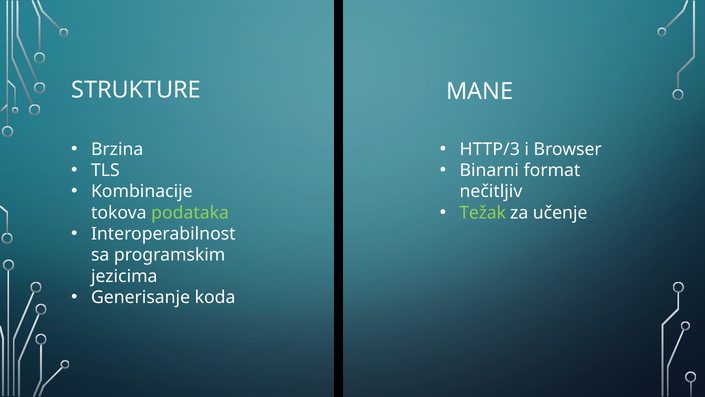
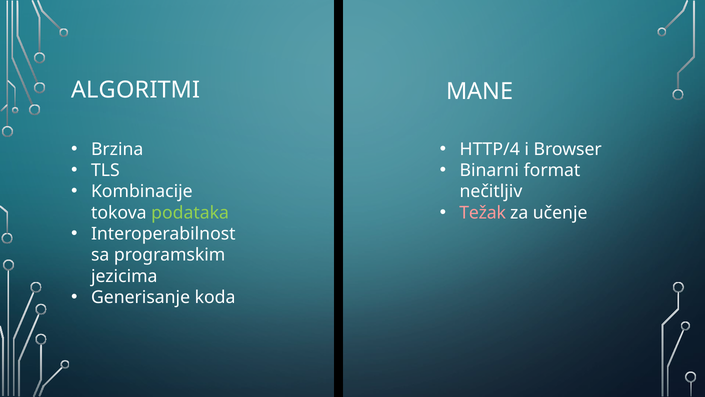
STRUKTURE: STRUKTURE -> ALGORITMI
HTTP/3: HTTP/3 -> HTTP/4
Težak colour: light green -> pink
